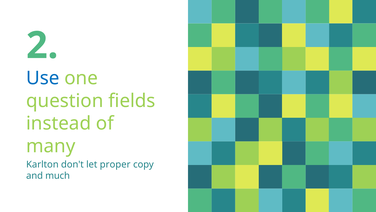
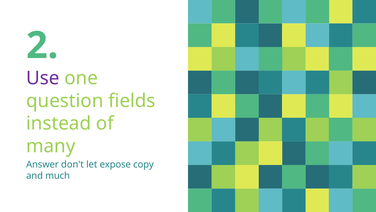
Use colour: blue -> purple
Karlton: Karlton -> Answer
proper: proper -> expose
